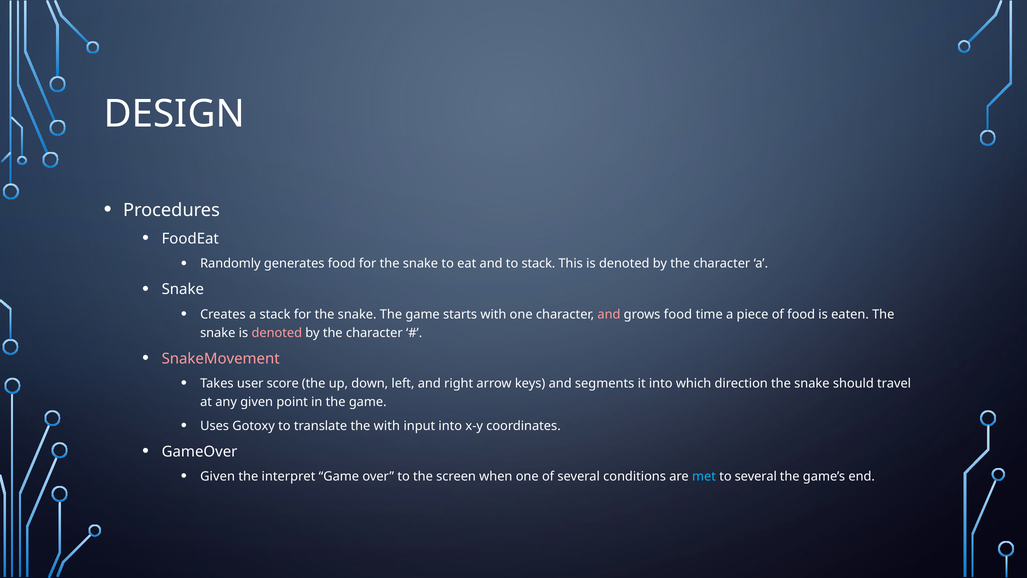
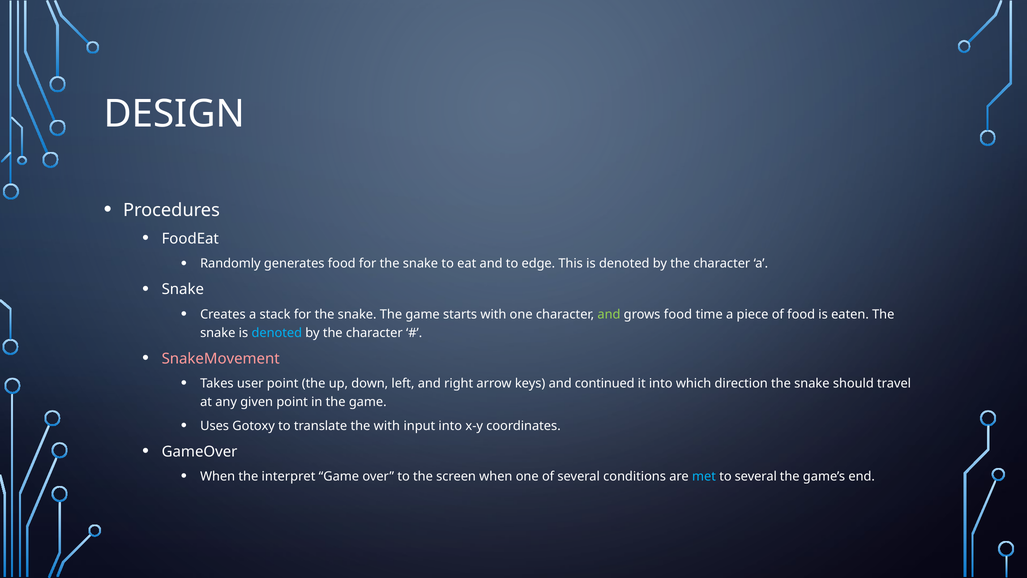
to stack: stack -> edge
and at (609, 314) colour: pink -> light green
denoted at (277, 333) colour: pink -> light blue
user score: score -> point
segments: segments -> continued
Given at (218, 476): Given -> When
